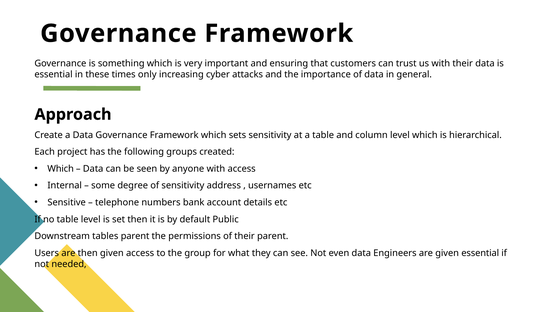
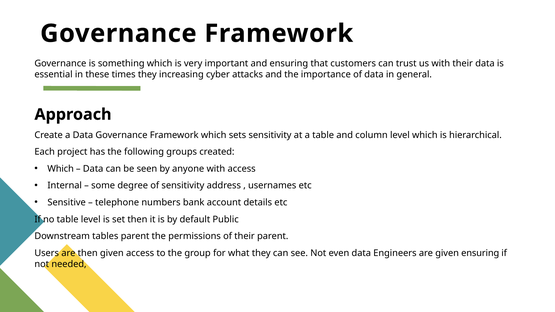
times only: only -> they
given essential: essential -> ensuring
